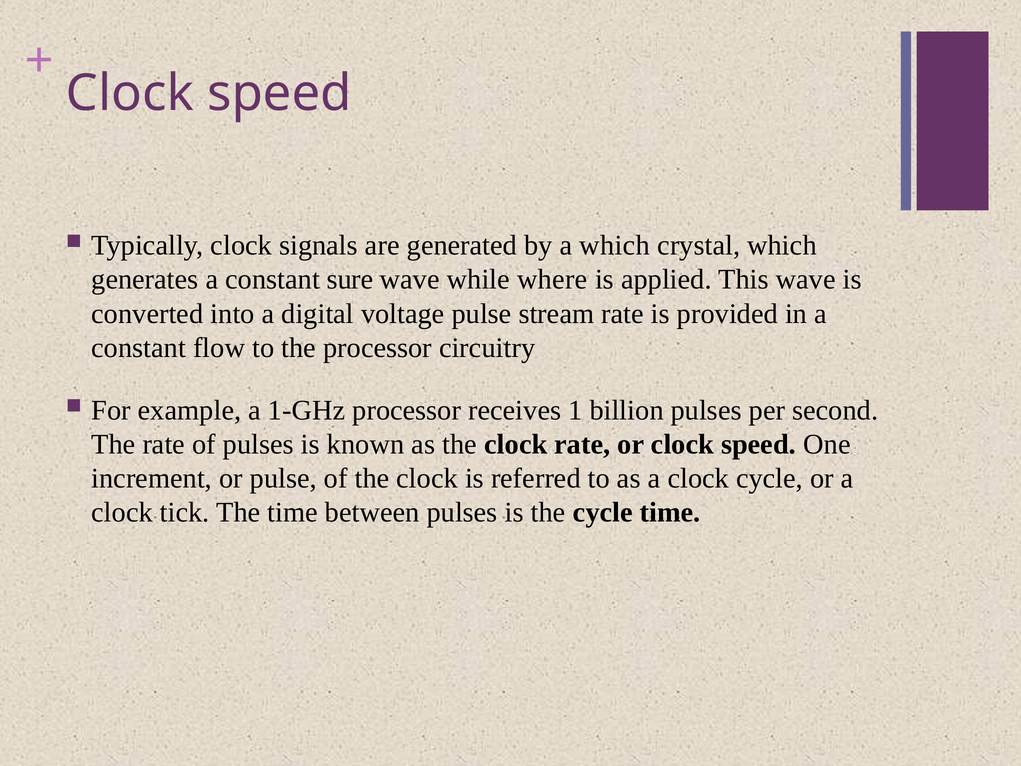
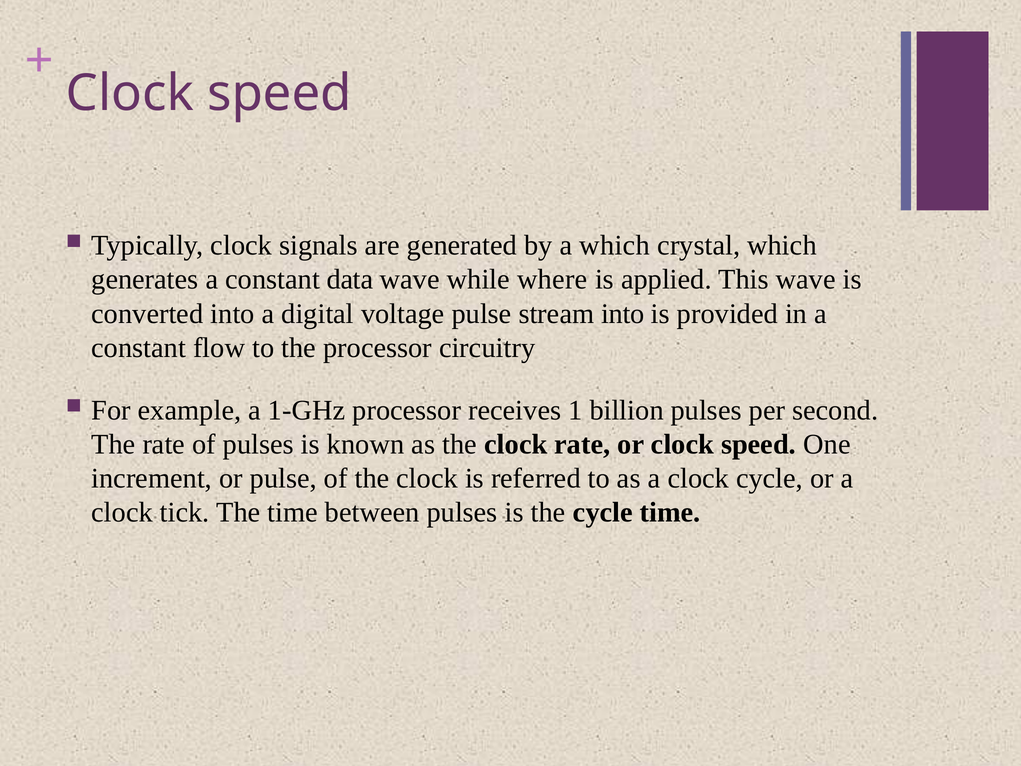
sure: sure -> data
stream rate: rate -> into
